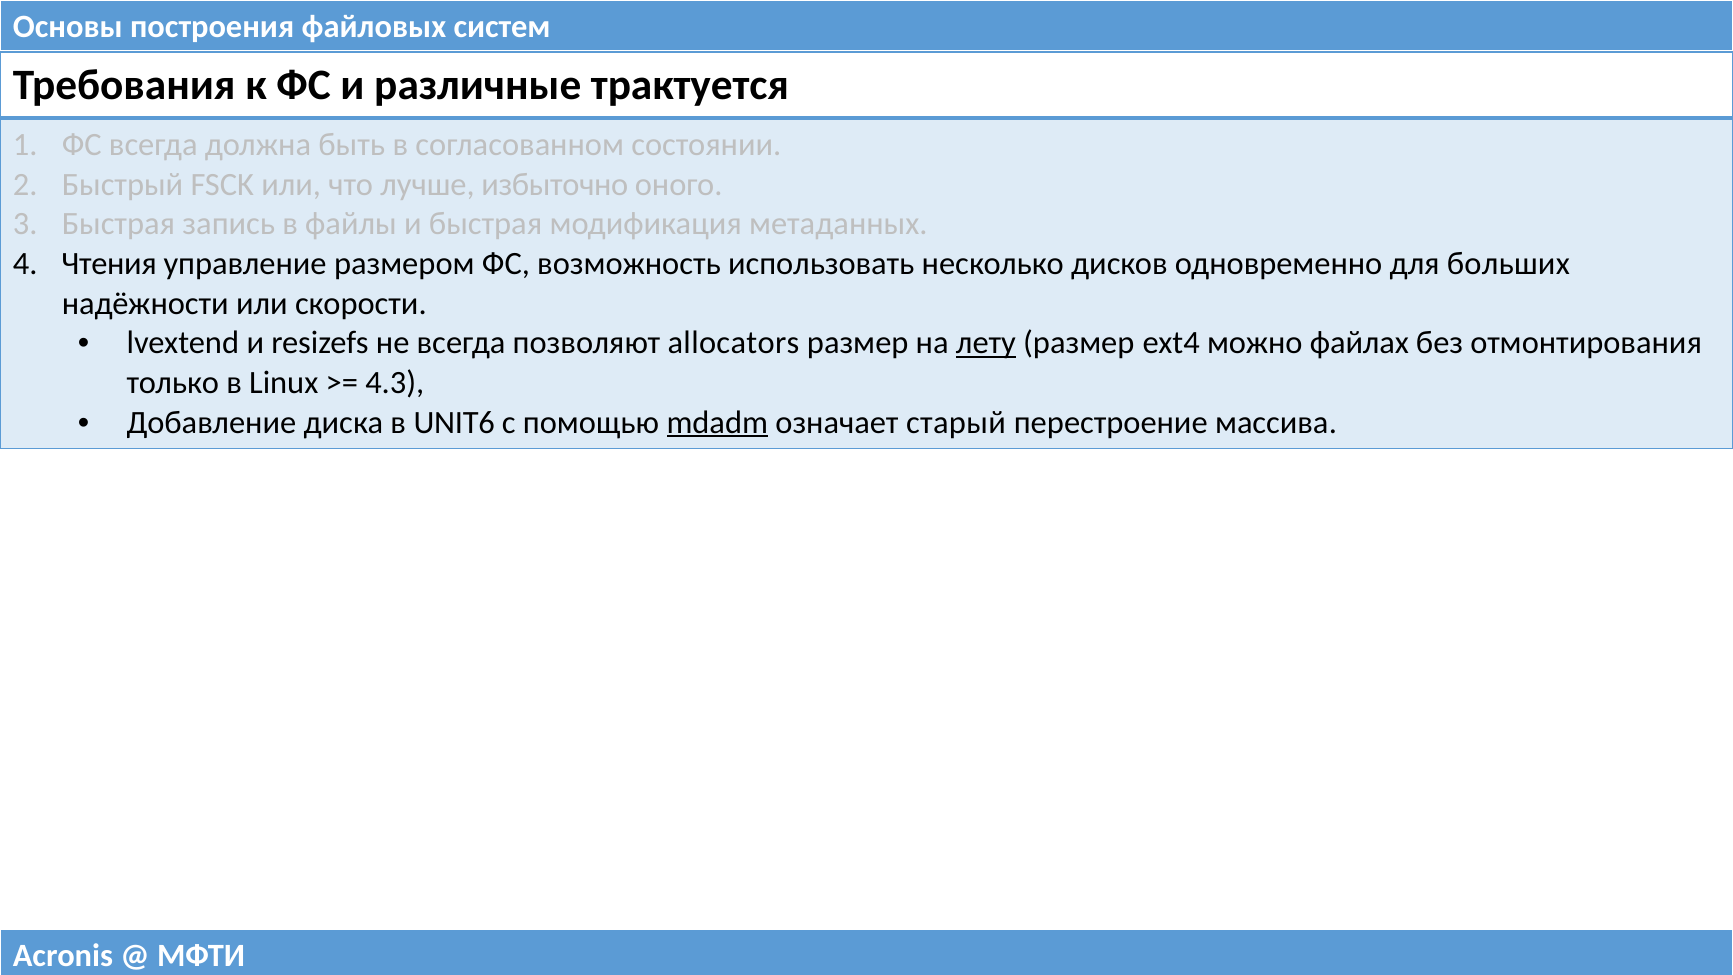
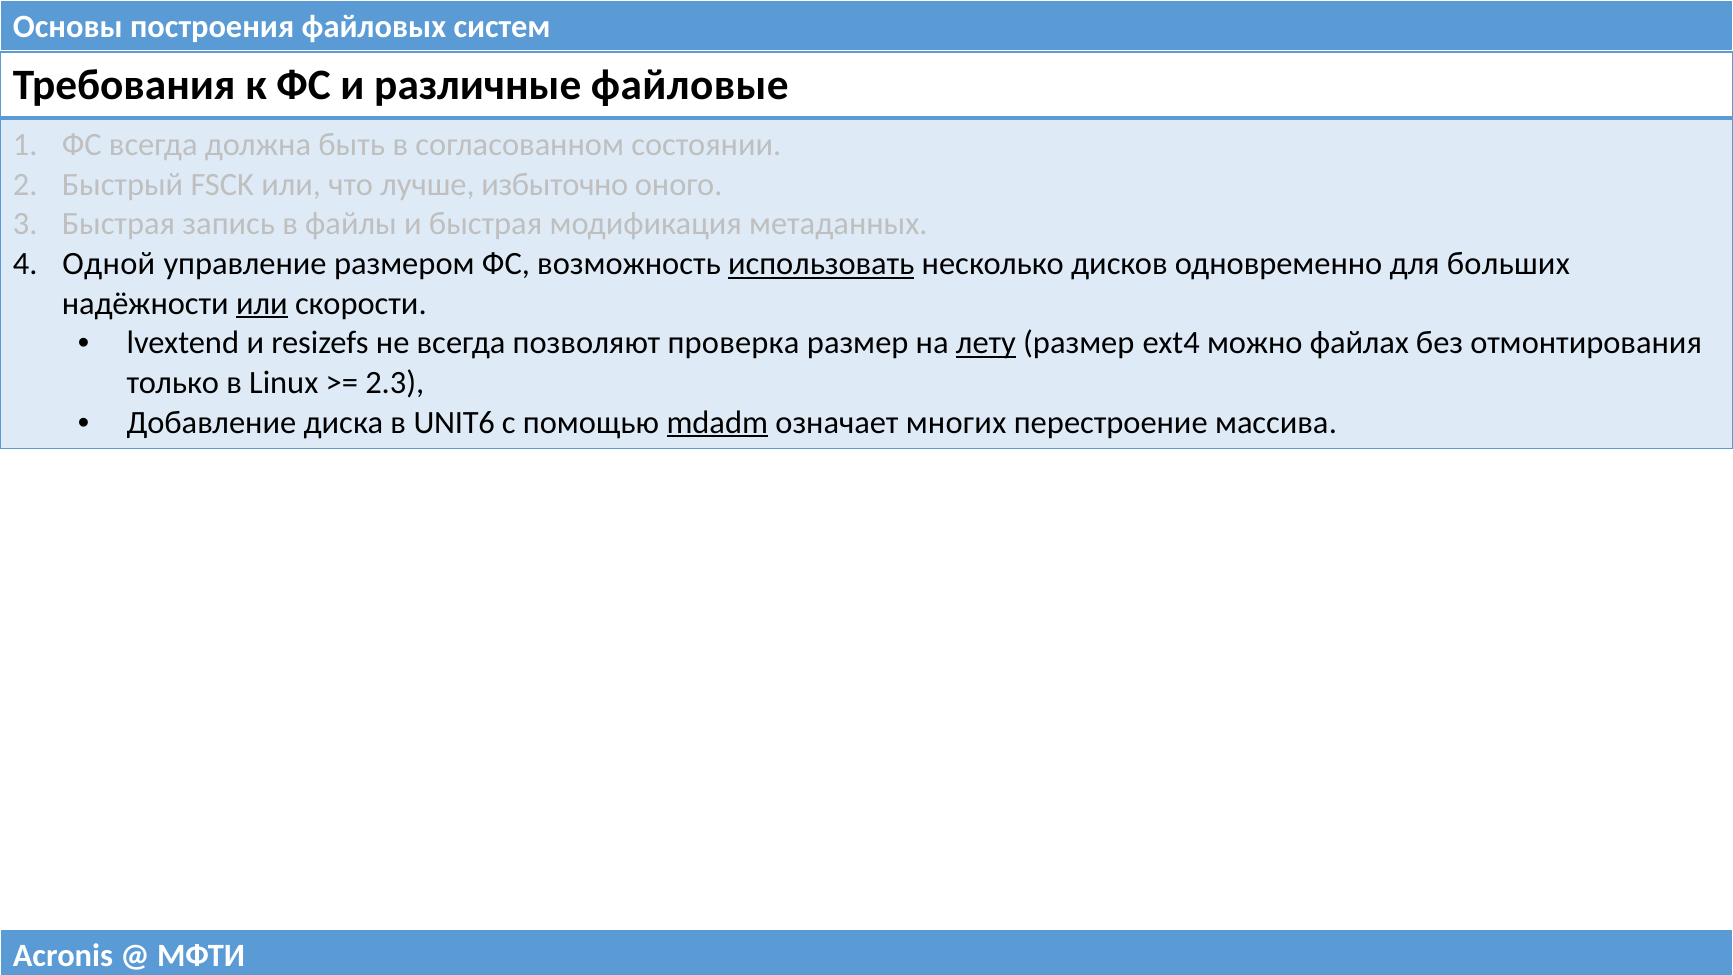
трактуется: трактуется -> файловые
Чтения: Чтения -> Одной
использовать underline: none -> present
или at (262, 303) underline: none -> present
allocators: allocators -> проверка
4.3: 4.3 -> 2.3
старый: старый -> многих
